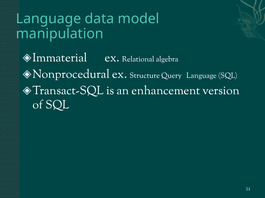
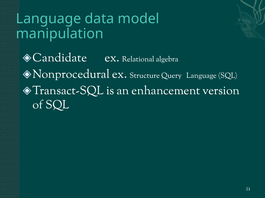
Immaterial: Immaterial -> Candidate
